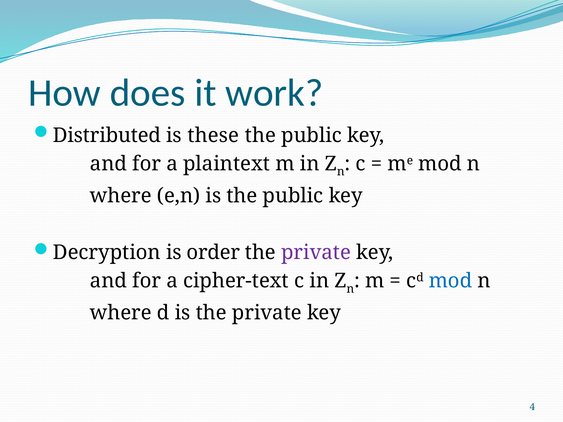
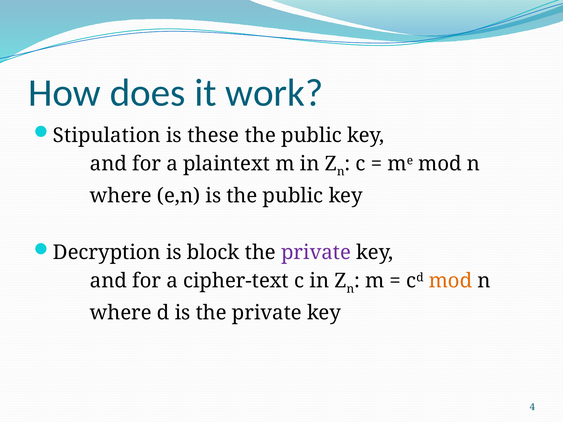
Distributed: Distributed -> Stipulation
order: order -> block
mod at (450, 281) colour: blue -> orange
